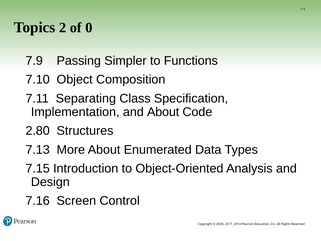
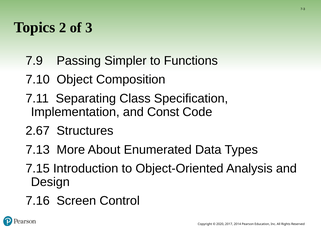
0: 0 -> 3
and About: About -> Const
2.80: 2.80 -> 2.67
